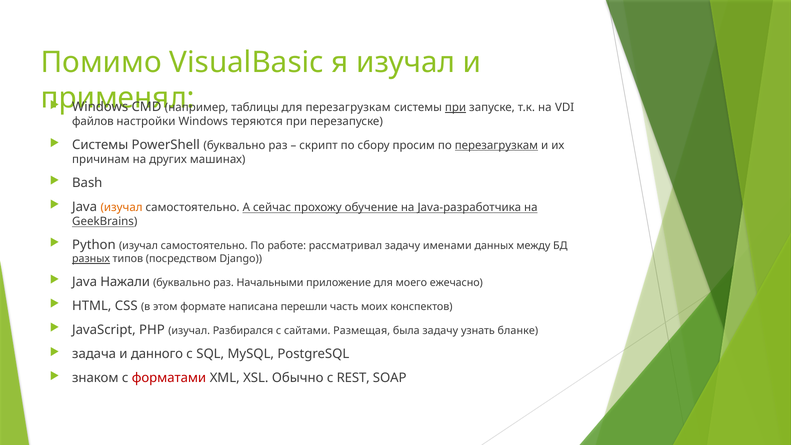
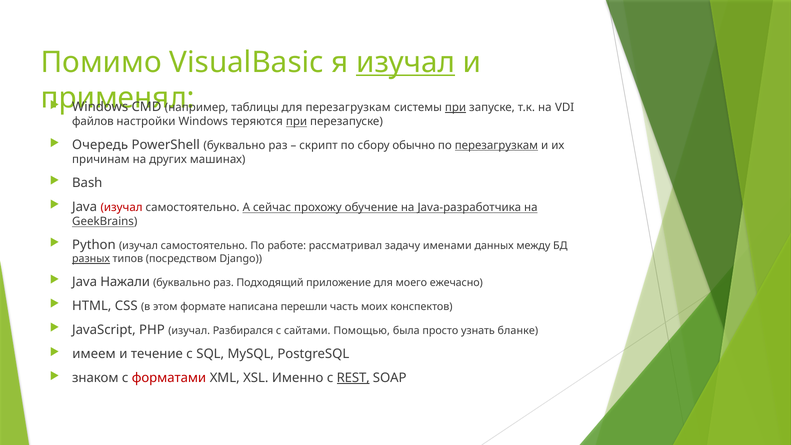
изучал at (406, 62) underline: none -> present
при at (296, 122) underline: none -> present
Системы at (100, 145): Системы -> Очередь
просим: просим -> обычно
изучал at (122, 207) colour: orange -> red
Начальными: Начальными -> Подходящий
Размещая: Размещая -> Помощью
была задачу: задачу -> просто
задача: задача -> имеем
данного: данного -> течение
Обычно: Обычно -> Именно
REST underline: none -> present
